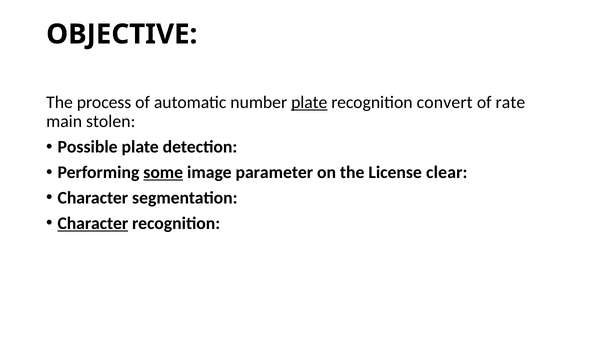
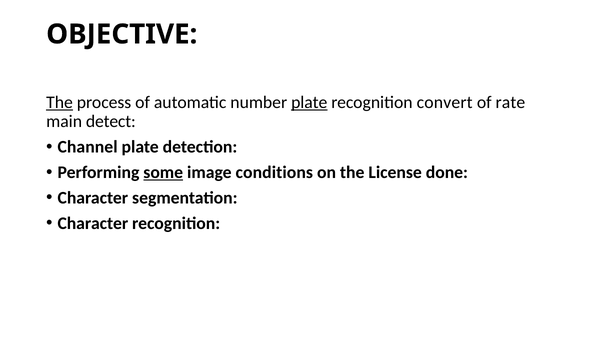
The at (60, 102) underline: none -> present
stolen: stolen -> detect
Possible: Possible -> Channel
parameter: parameter -> conditions
clear: clear -> done
Character at (93, 223) underline: present -> none
